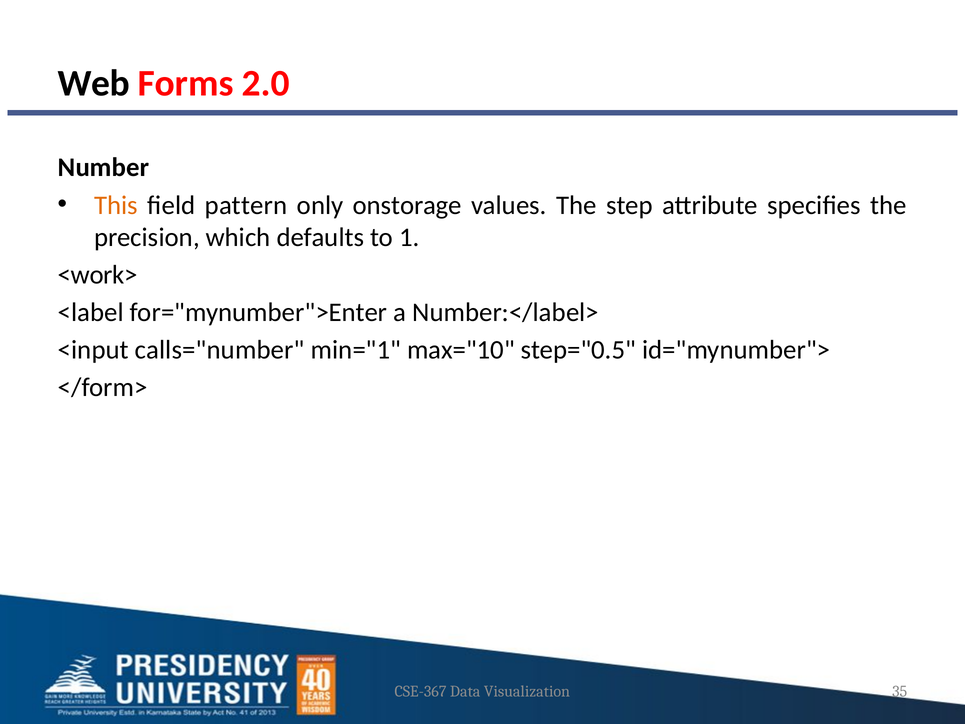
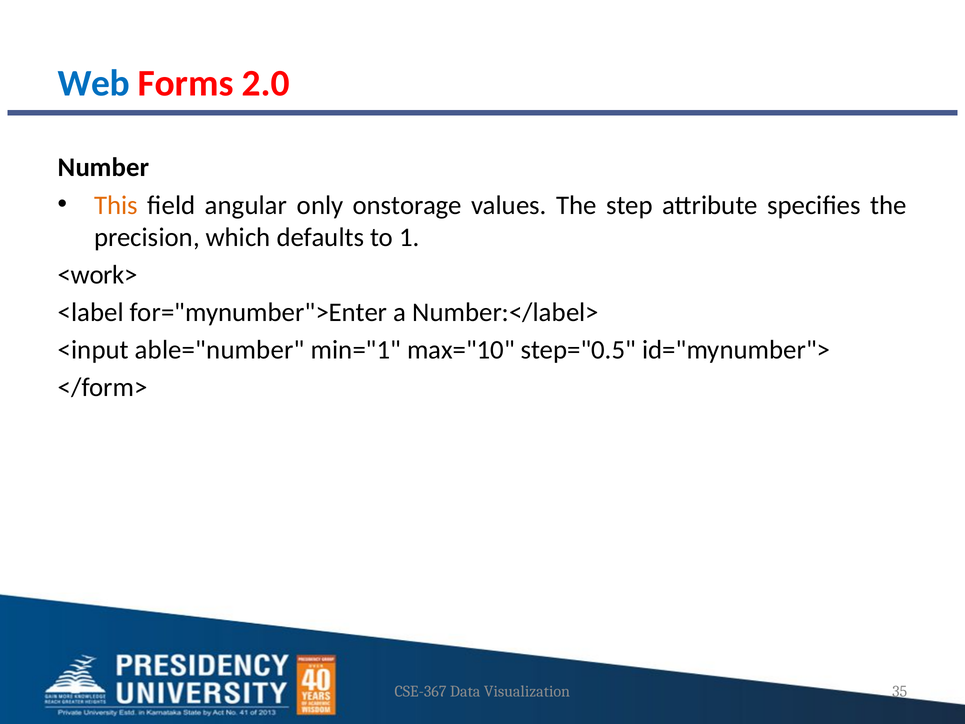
Web colour: black -> blue
pattern: pattern -> angular
calls="number: calls="number -> able="number
